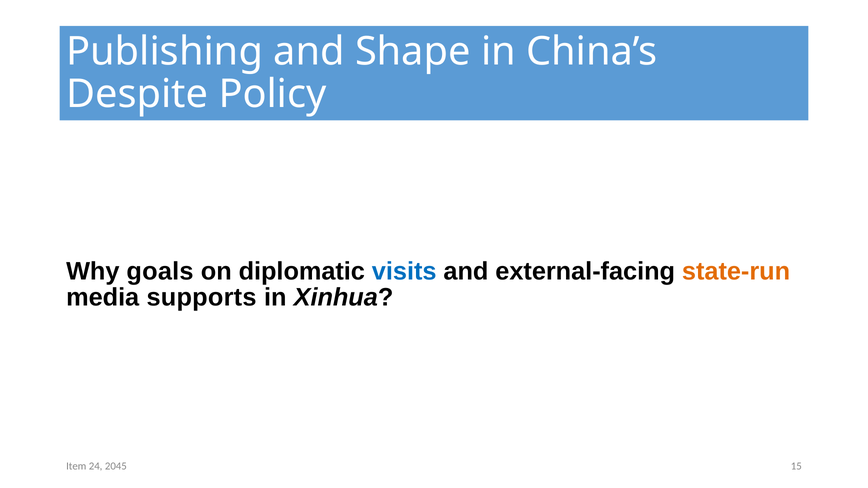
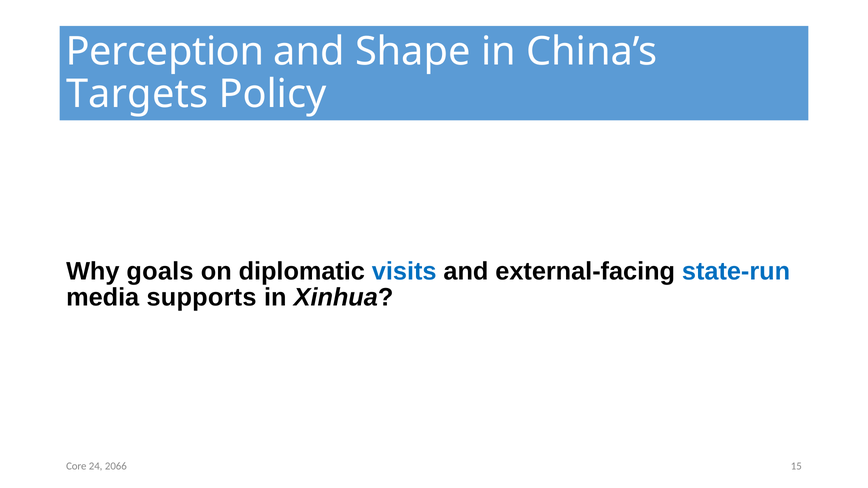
Publishing: Publishing -> Perception
Despite: Despite -> Targets
state-run colour: orange -> blue
Item: Item -> Core
2045: 2045 -> 2066
